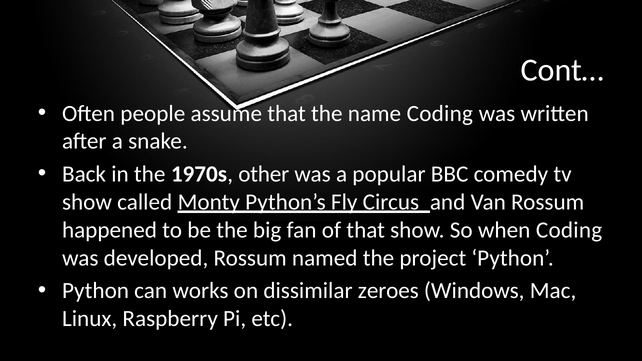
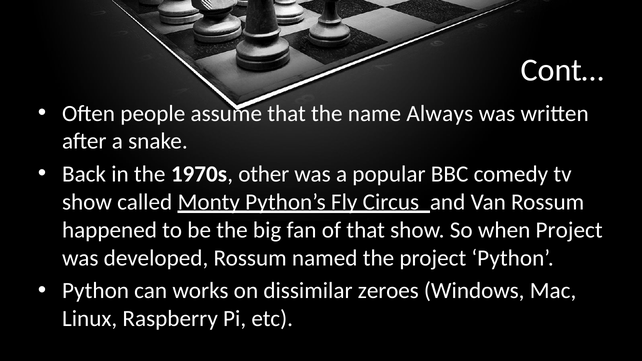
name Coding: Coding -> Always
when Coding: Coding -> Project
